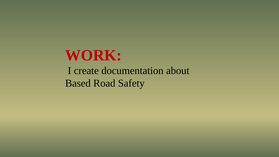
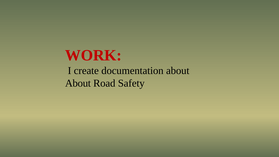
Based at (78, 83): Based -> About
